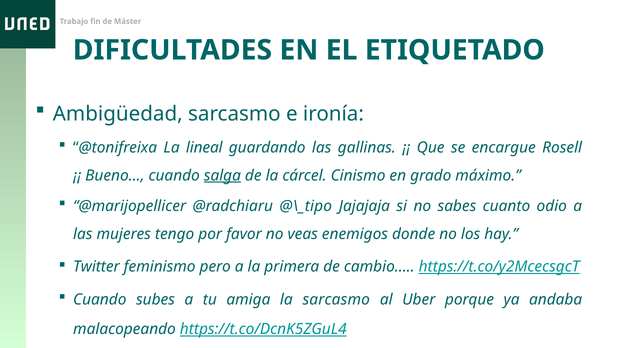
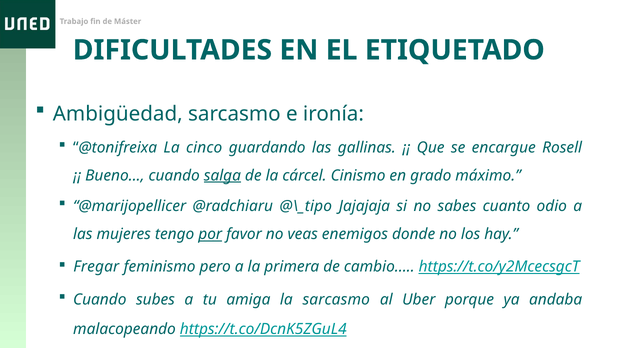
lineal: lineal -> cinco
por underline: none -> present
Twitter: Twitter -> Fregar
